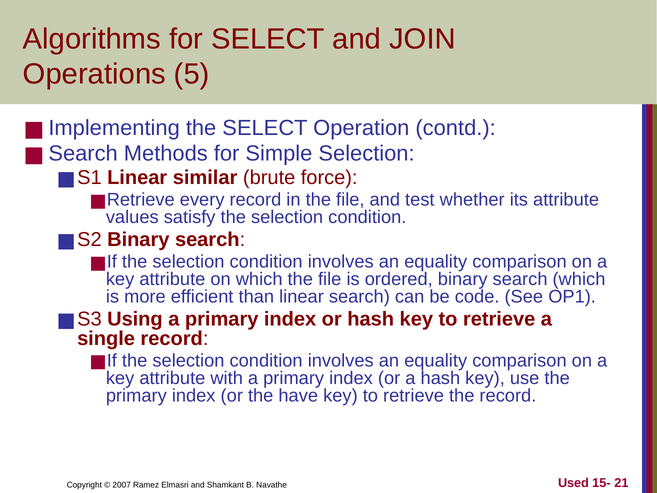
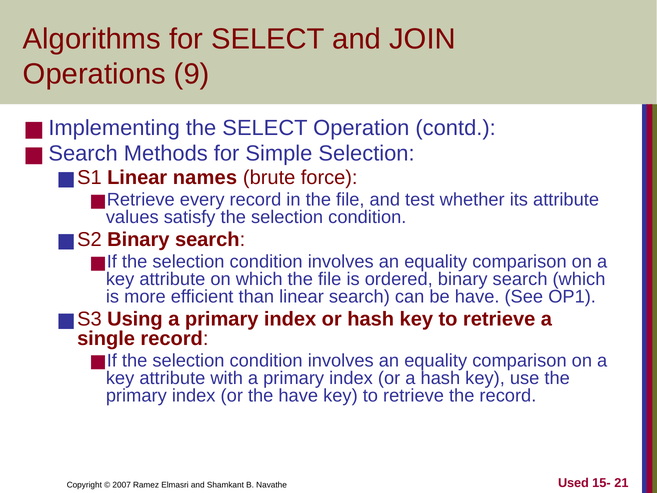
5: 5 -> 9
similar: similar -> names
be code: code -> have
